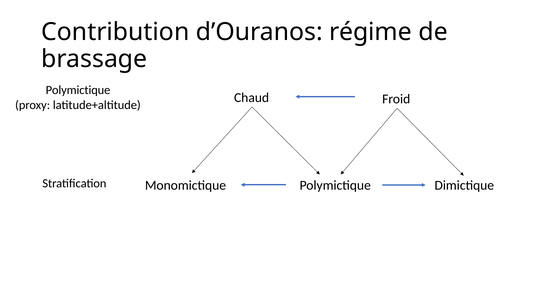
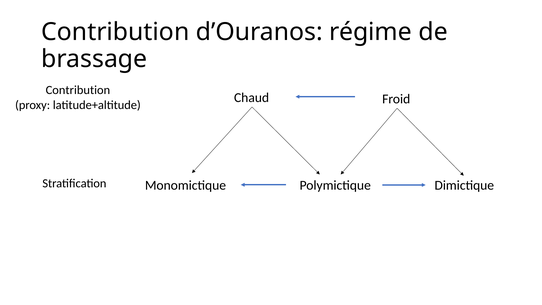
Polymictique at (78, 90): Polymictique -> Contribution
